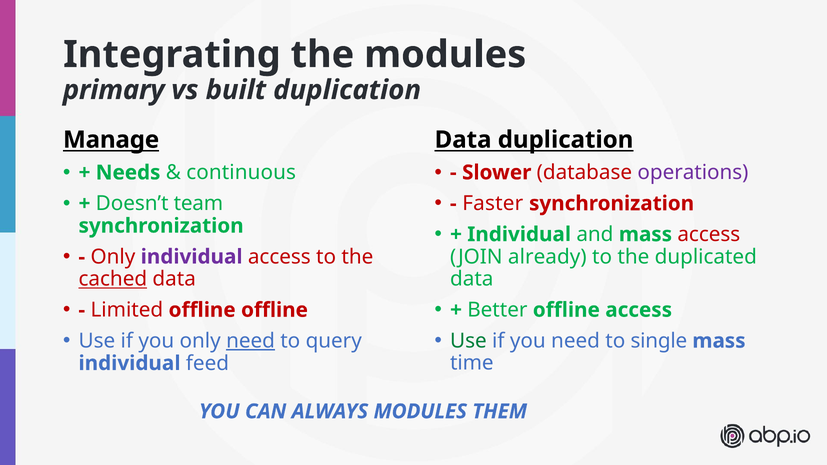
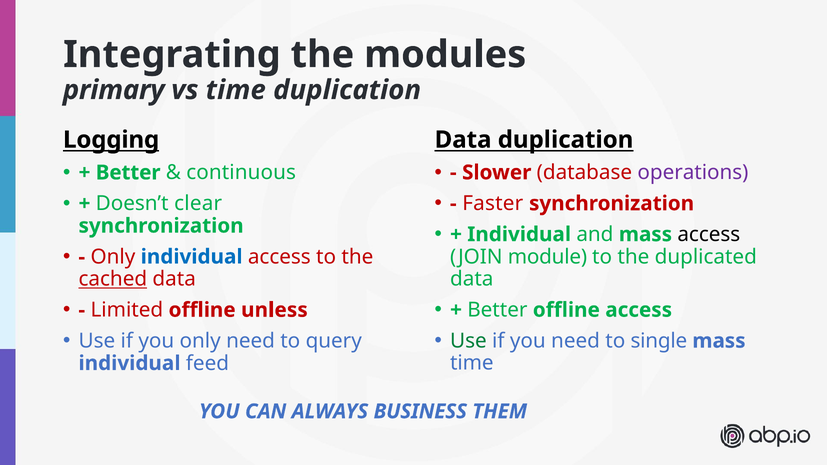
vs built: built -> time
Manage: Manage -> Logging
Needs at (128, 173): Needs -> Better
team: team -> clear
access at (709, 234) colour: red -> black
individual at (192, 257) colour: purple -> blue
already: already -> module
offline offline: offline -> unless
need at (251, 341) underline: present -> none
ALWAYS MODULES: MODULES -> BUSINESS
